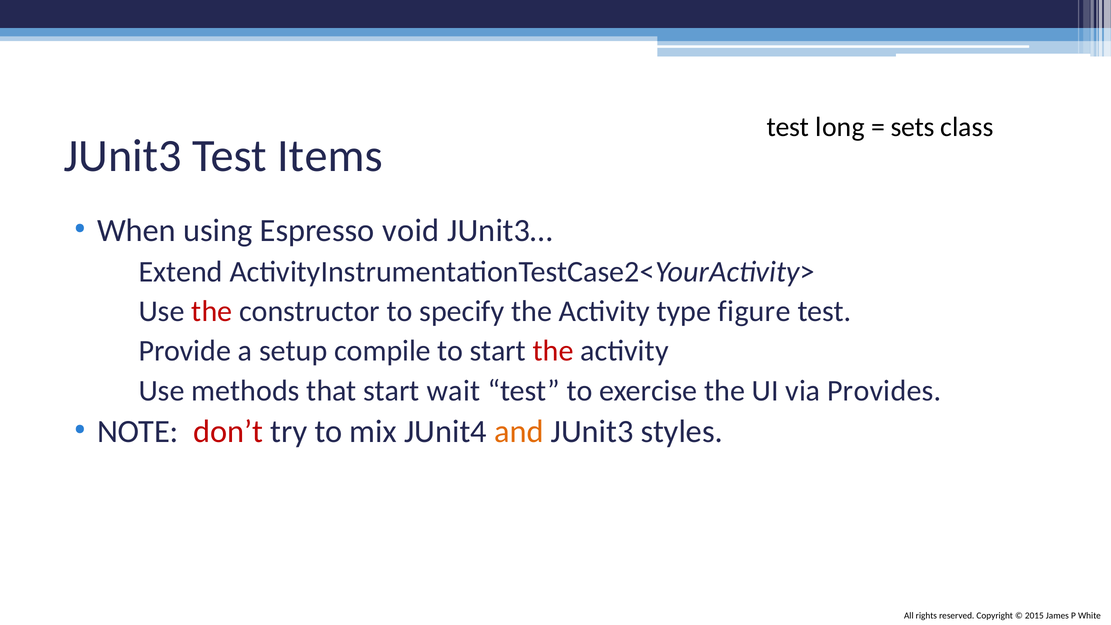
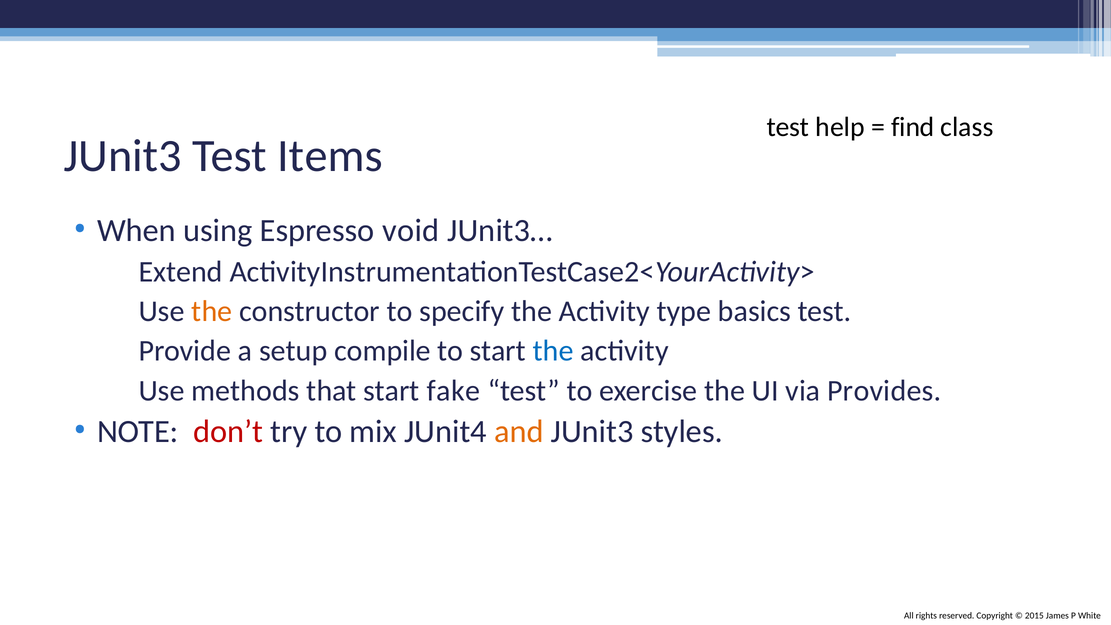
long: long -> help
sets: sets -> find
the at (212, 311) colour: red -> orange
figure: figure -> basics
the at (553, 351) colour: red -> blue
wait: wait -> fake
